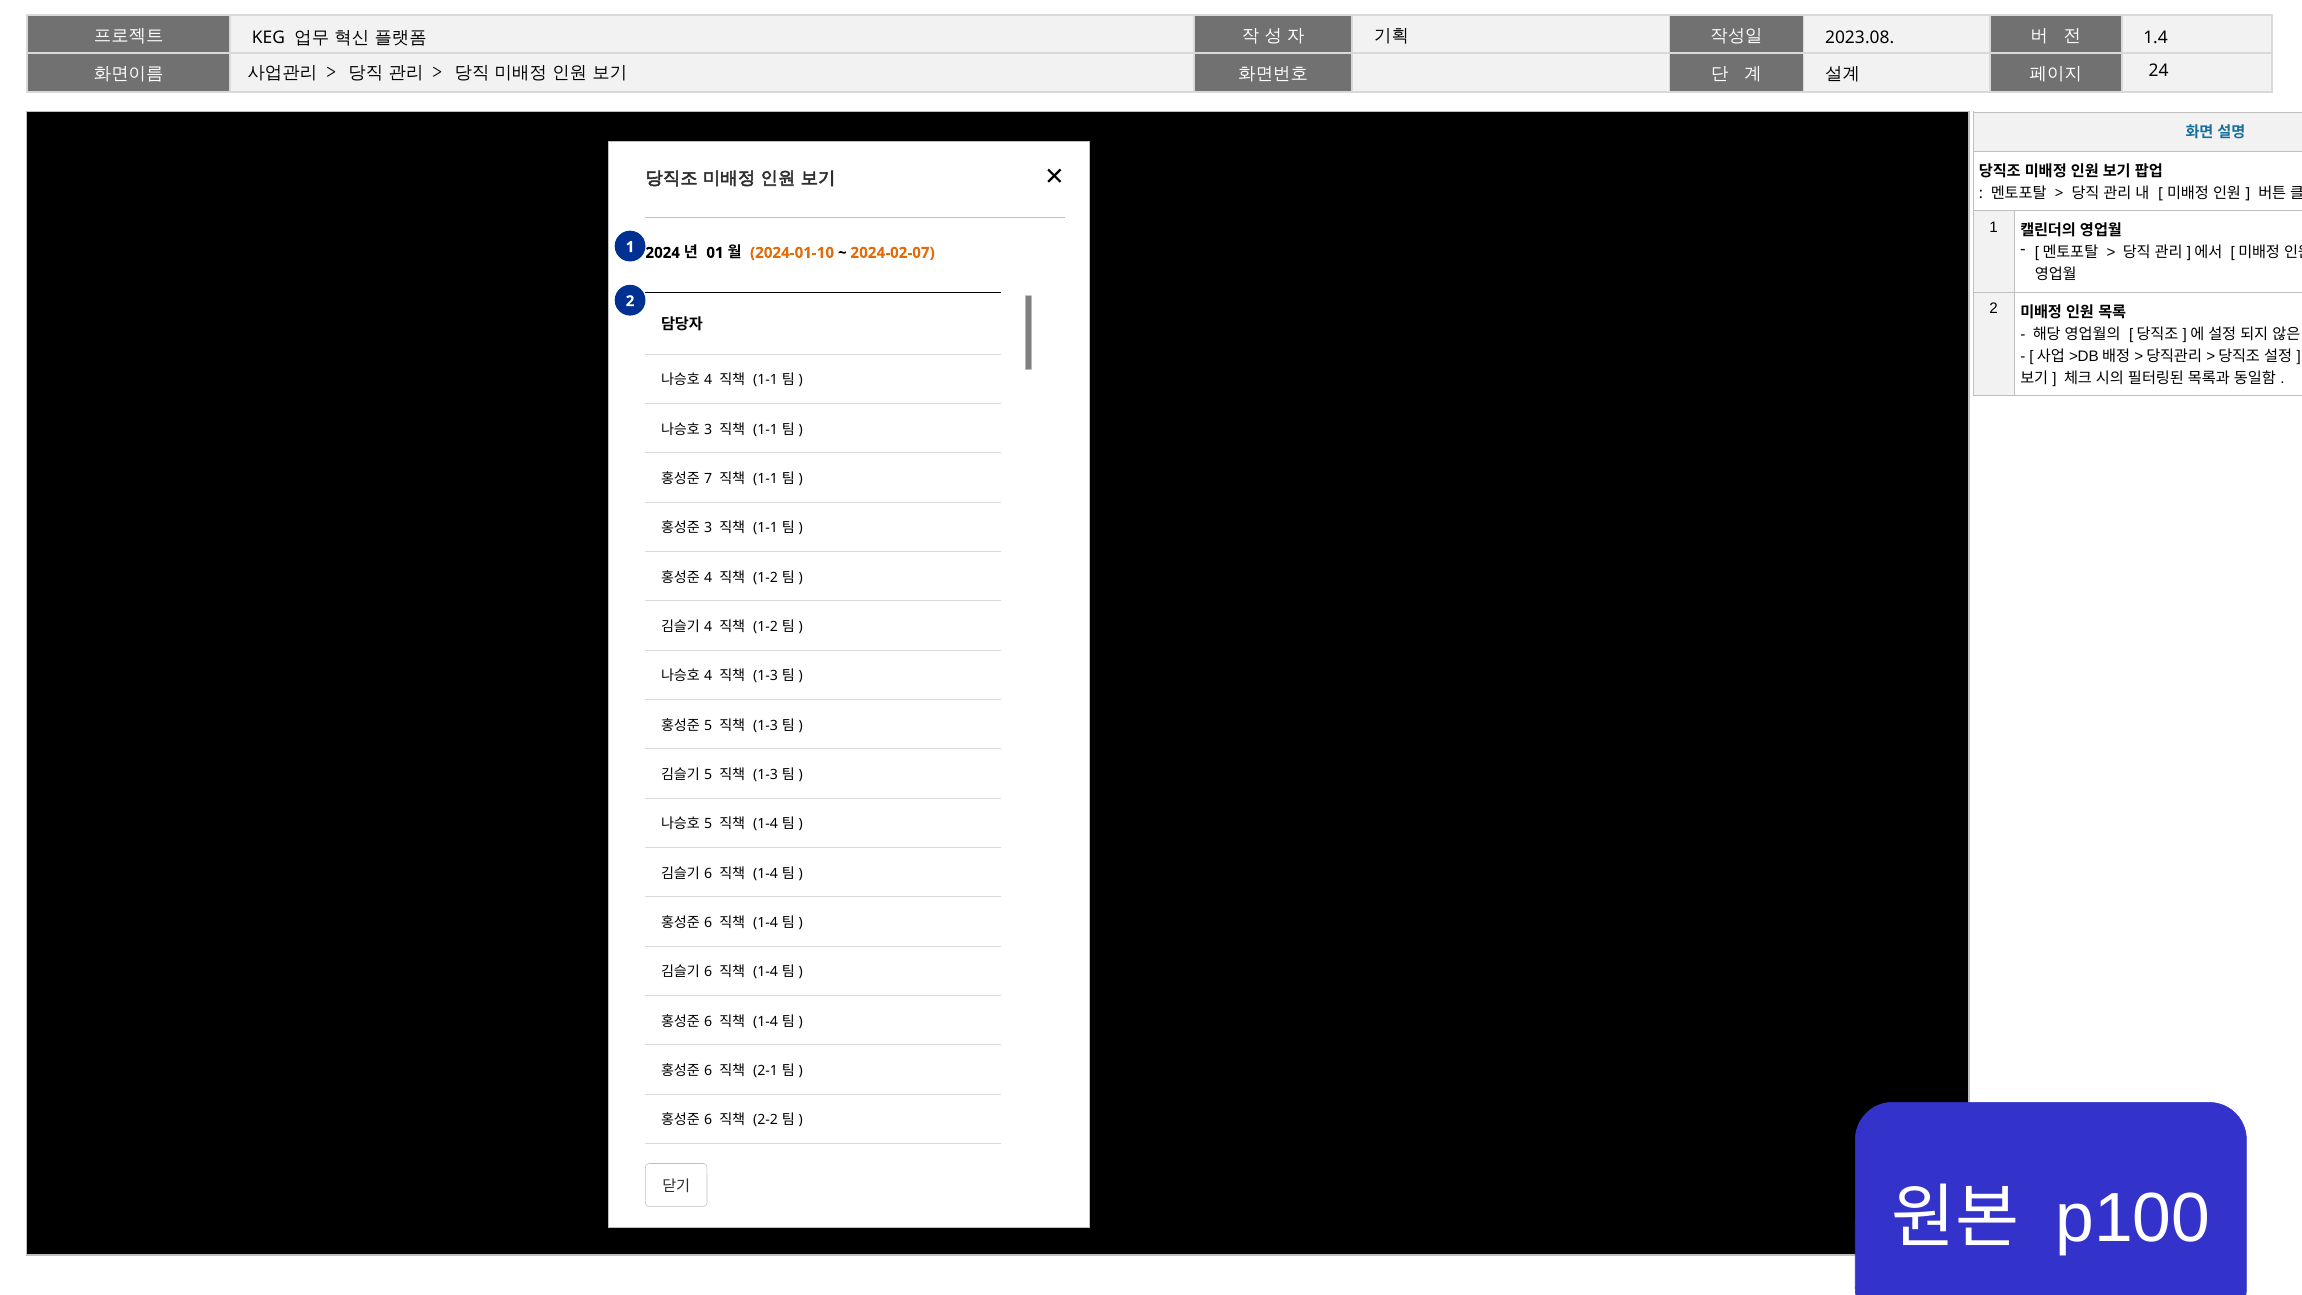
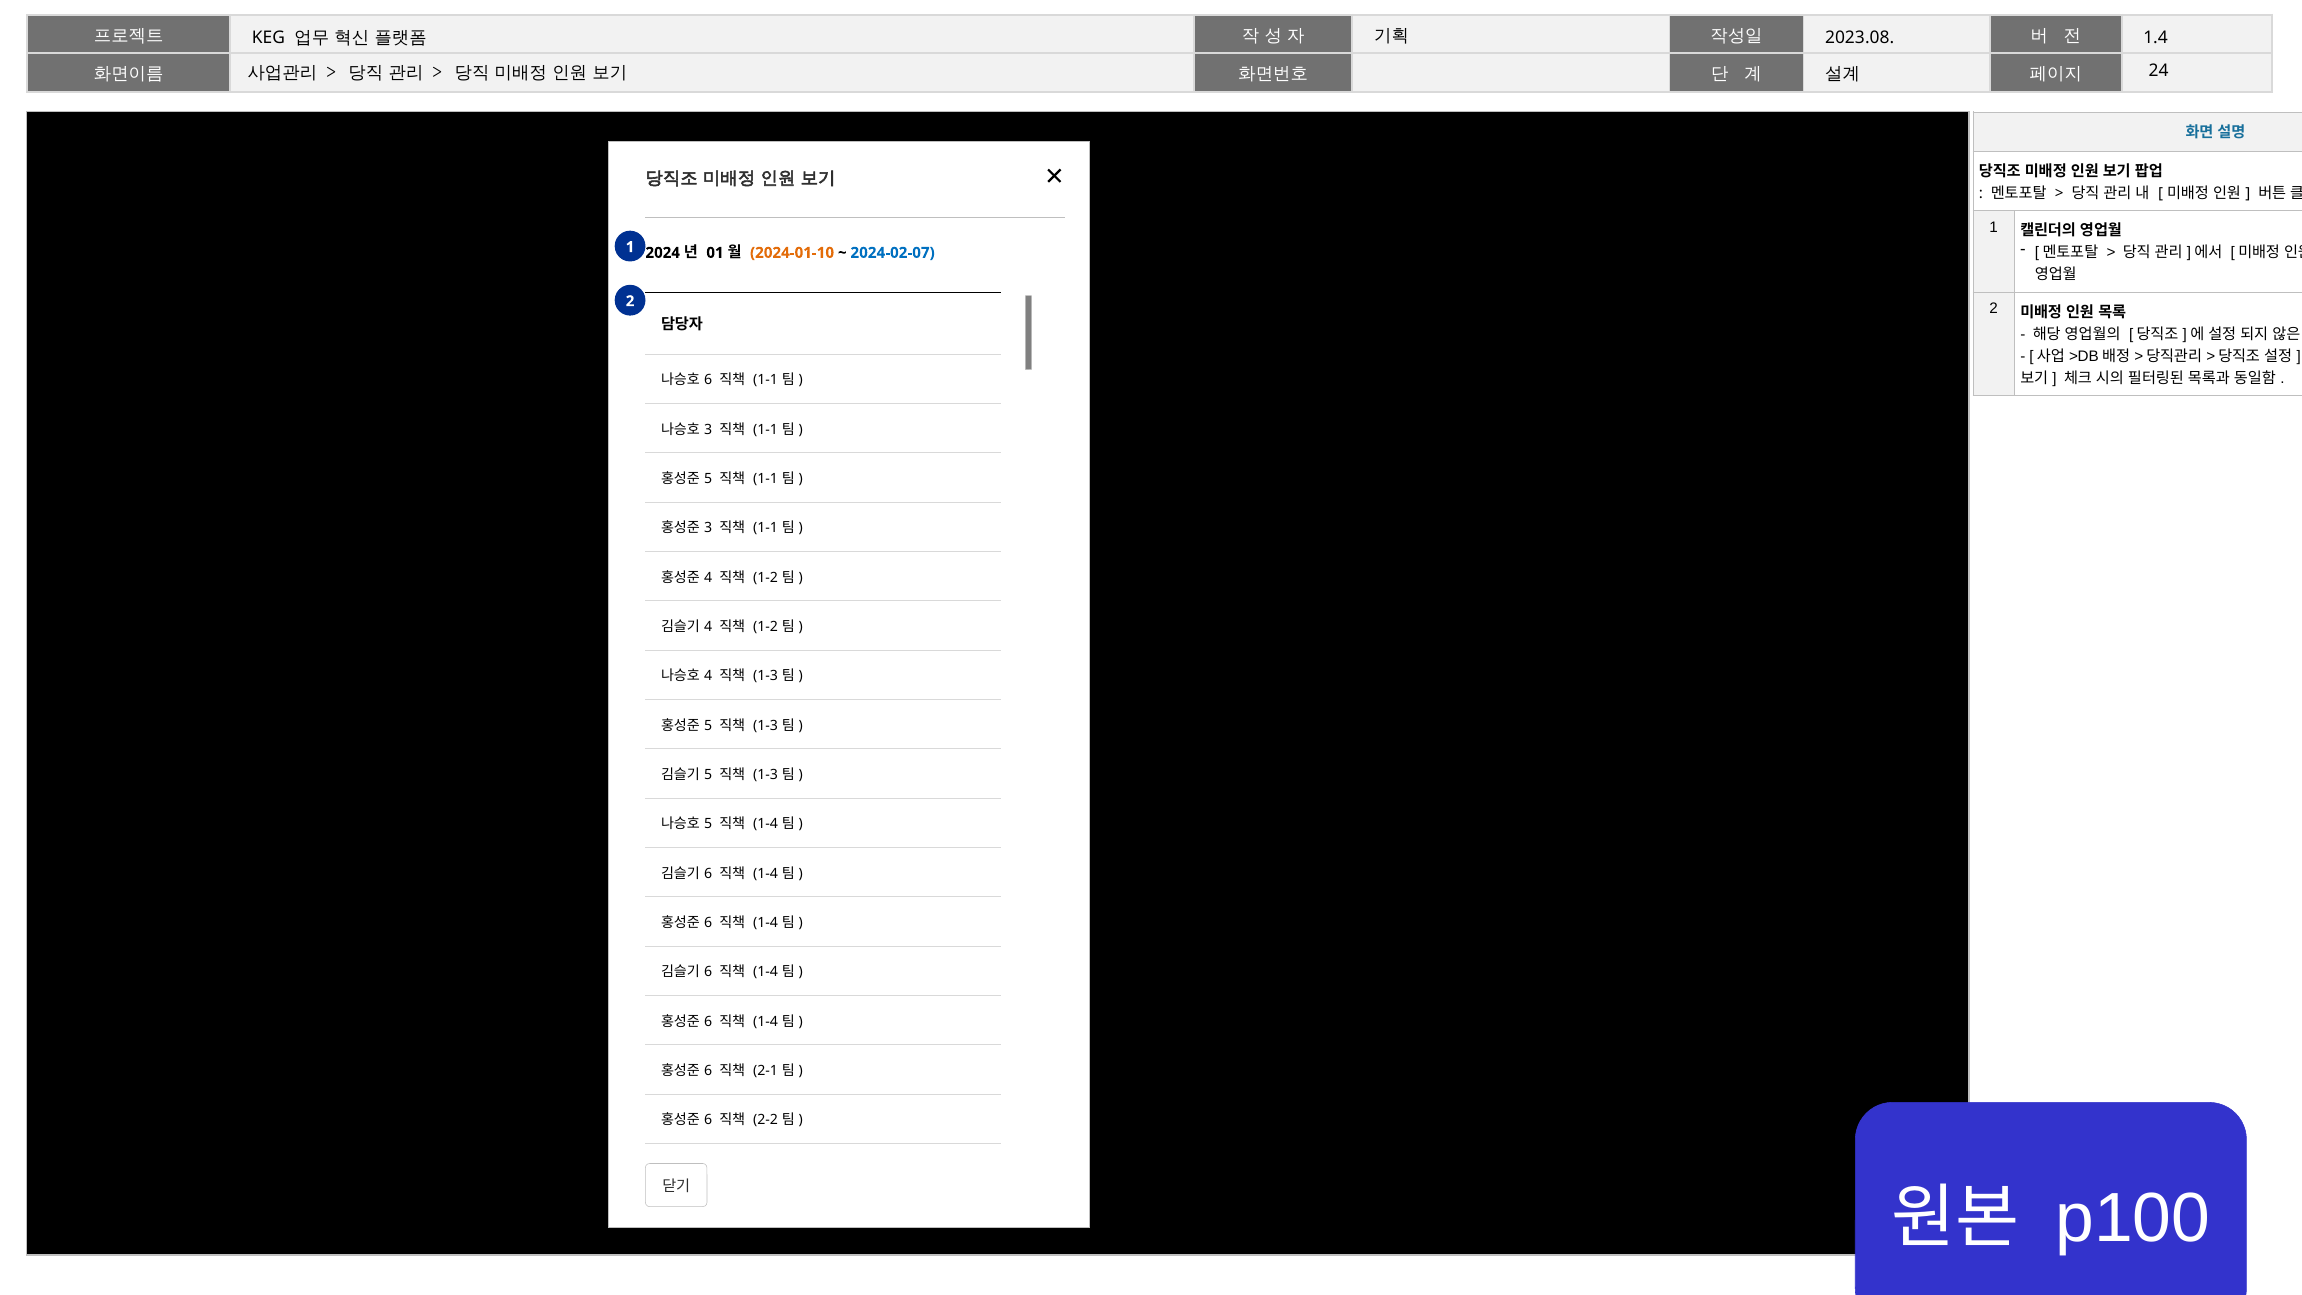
2024-02-07 colour: orange -> blue
4 at (708, 380): 4 -> 6
7 at (708, 479): 7 -> 5
